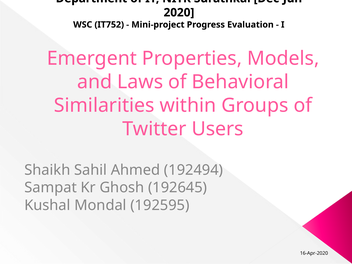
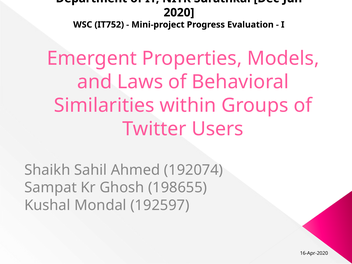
192494: 192494 -> 192074
192645: 192645 -> 198655
192595: 192595 -> 192597
